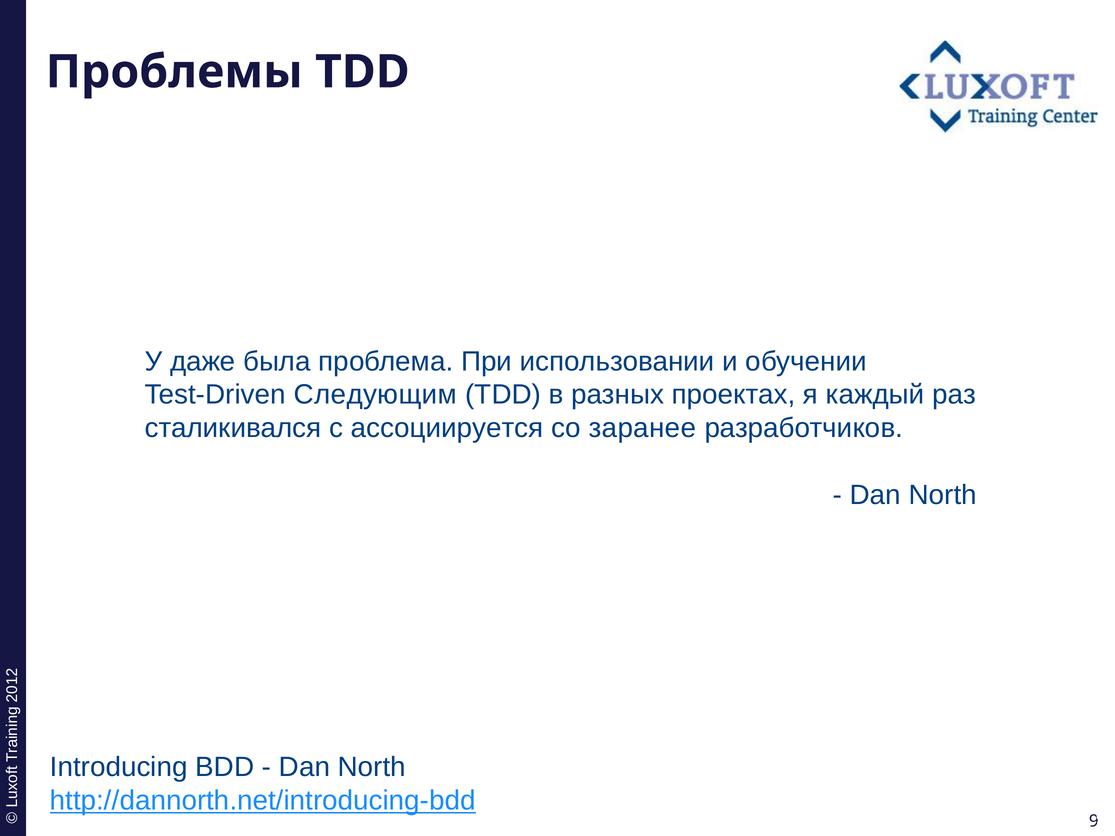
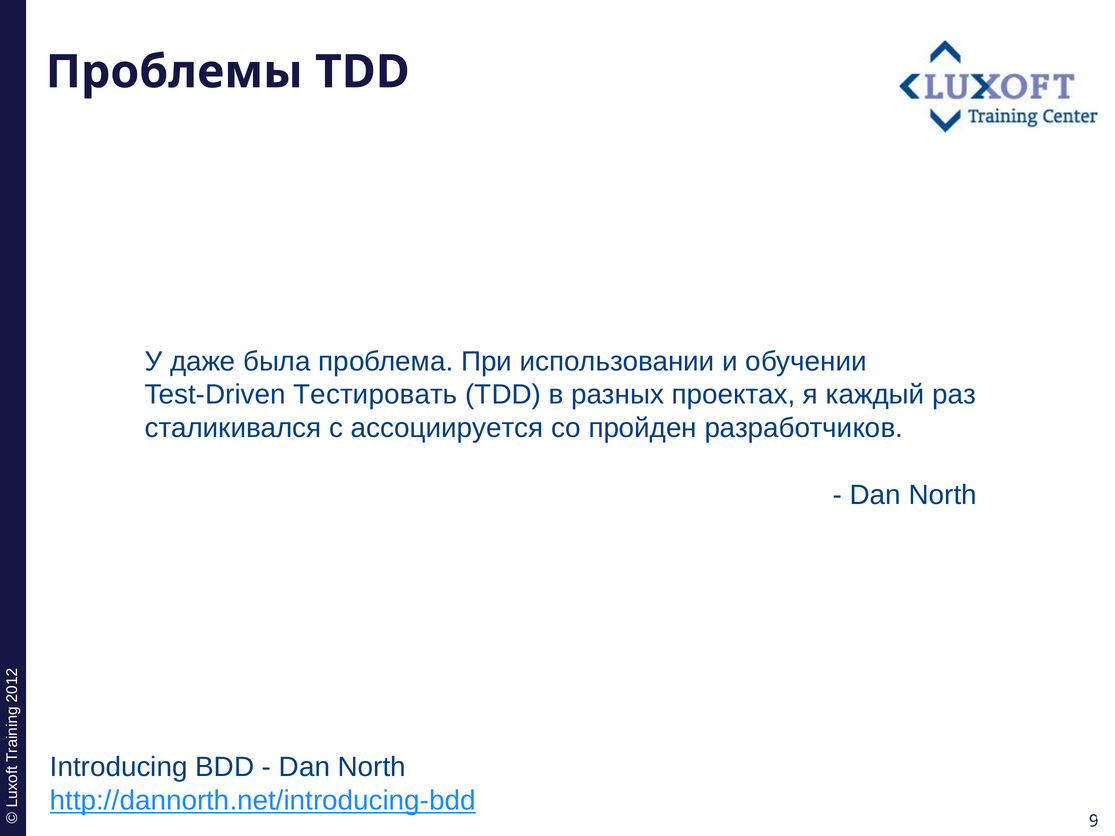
Следующим: Следующим -> Тестировать
заранее: заранее -> пройден
